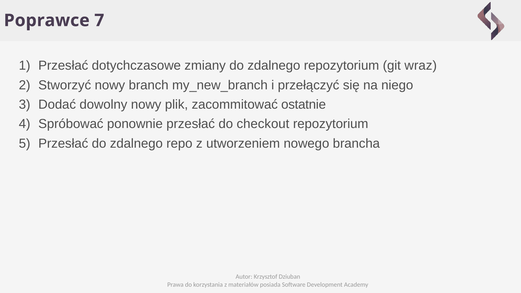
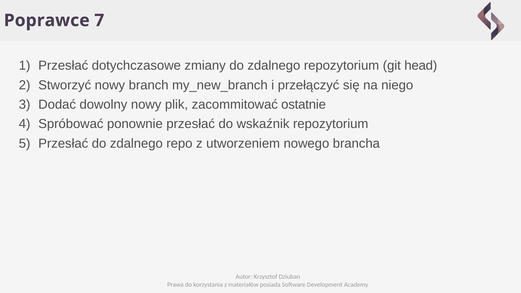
wraz: wraz -> head
checkout: checkout -> wskaźnik
